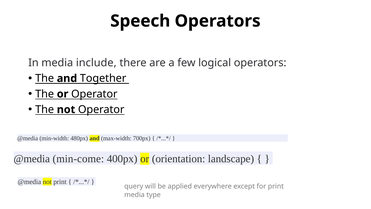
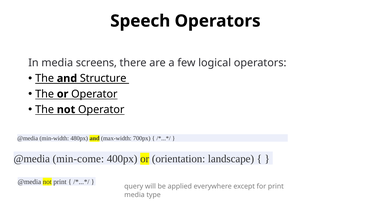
include: include -> screens
Together: Together -> Structure
